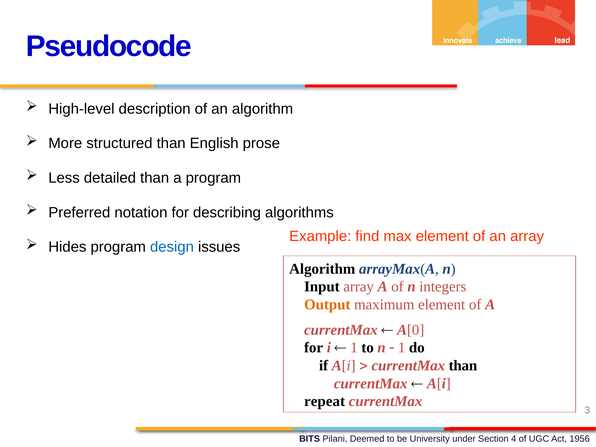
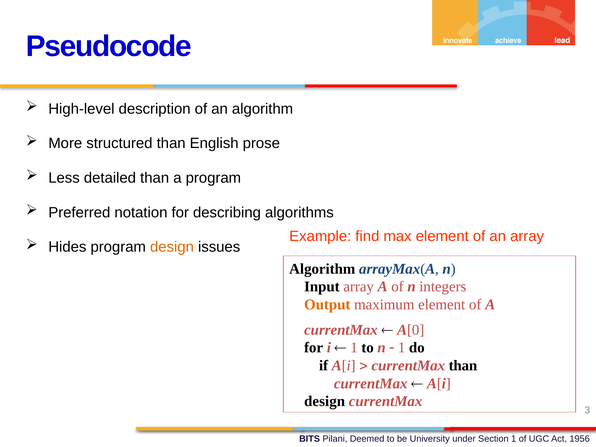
design at (172, 247) colour: blue -> orange
repeat at (325, 401): repeat -> design
4 at (514, 439): 4 -> 1
